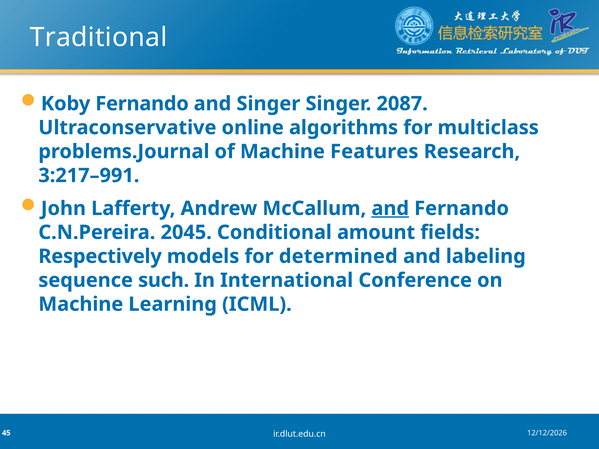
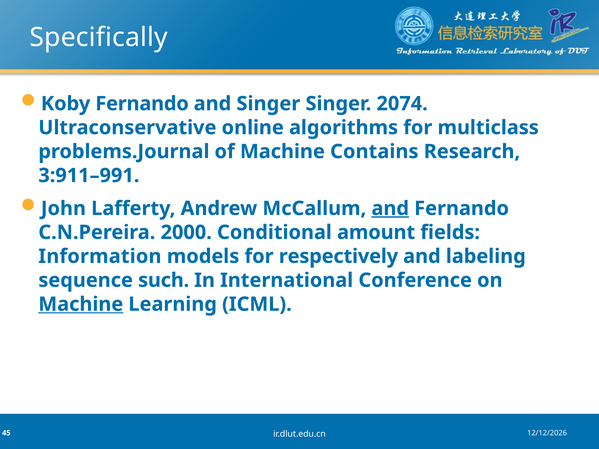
Traditional: Traditional -> Specifically
2087: 2087 -> 2074
Features: Features -> Contains
3:217–991: 3:217–991 -> 3:911–991
2045: 2045 -> 2000
Respectively: Respectively -> Information
determined: determined -> respectively
Machine at (81, 304) underline: none -> present
